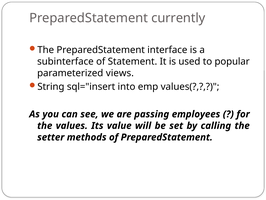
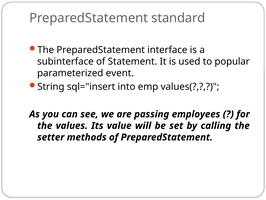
currently: currently -> standard
views: views -> event
